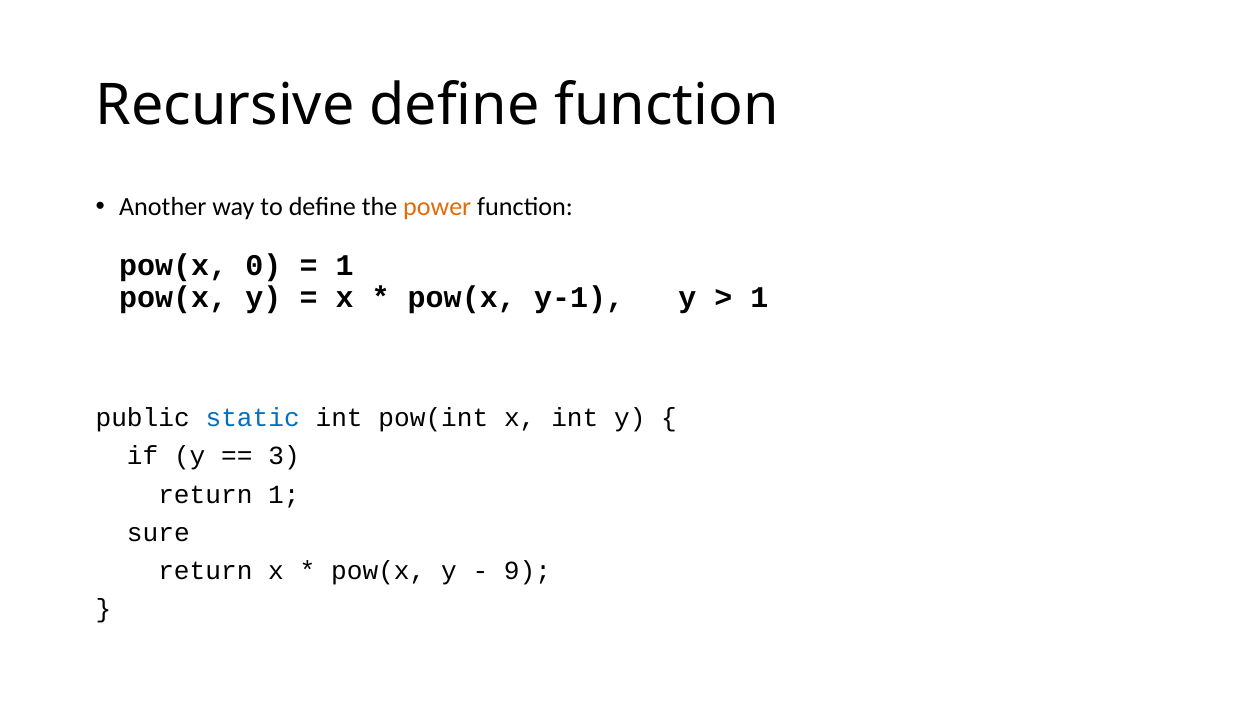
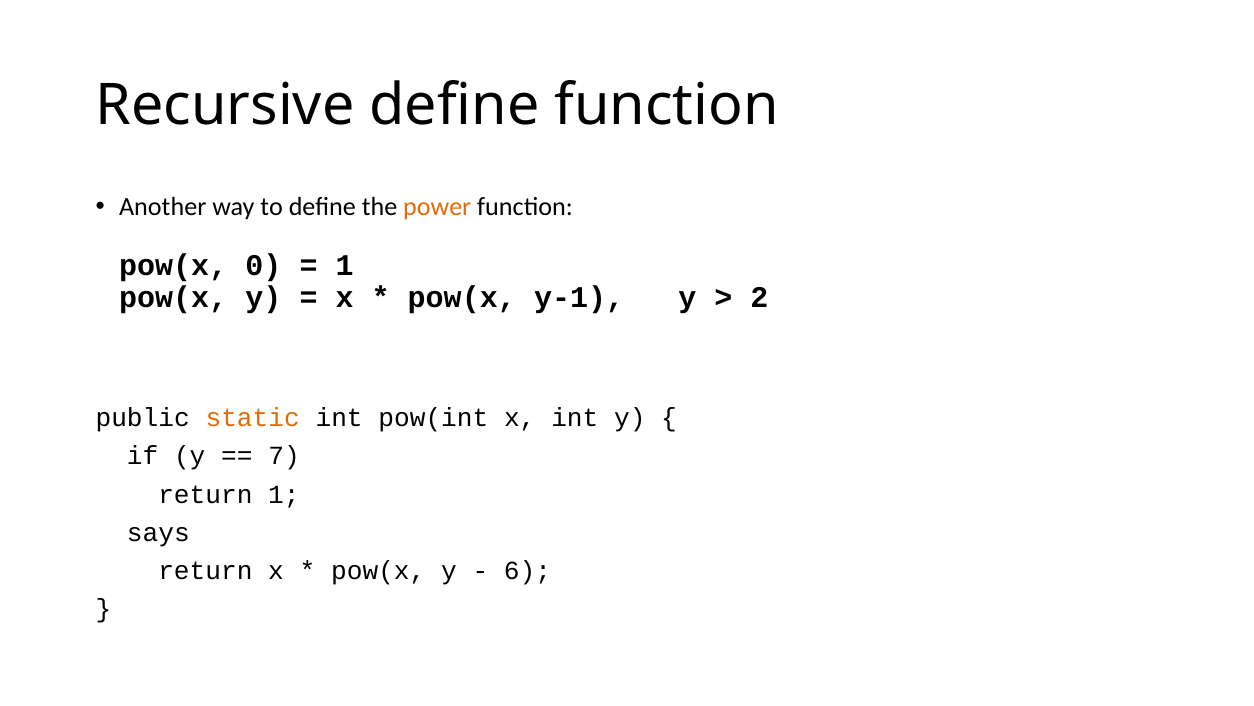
1 at (759, 297): 1 -> 2
static colour: blue -> orange
3: 3 -> 7
sure: sure -> says
9: 9 -> 6
